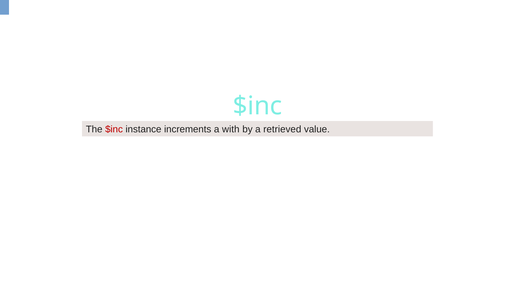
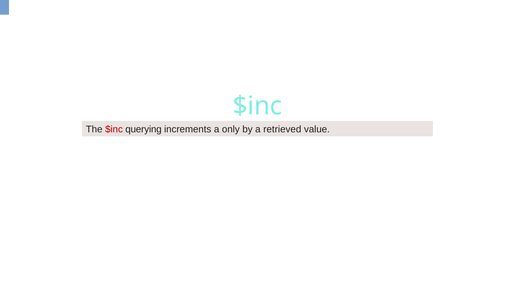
instance: instance -> querying
with: with -> only
